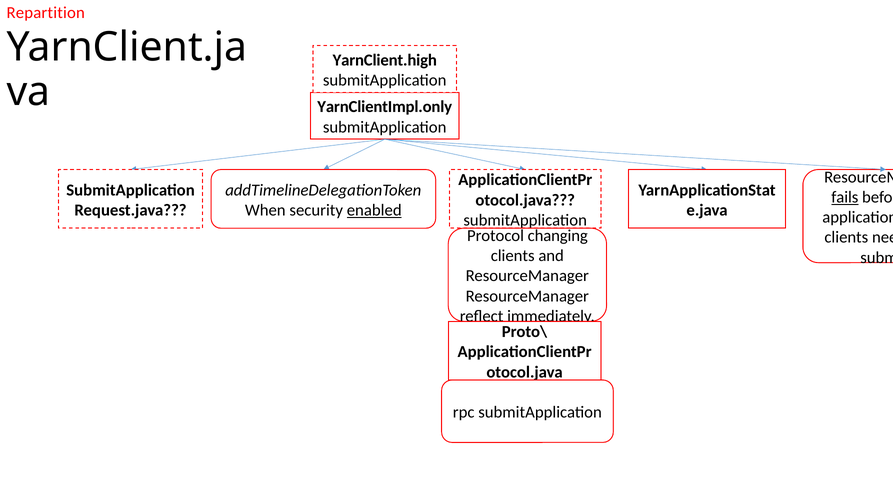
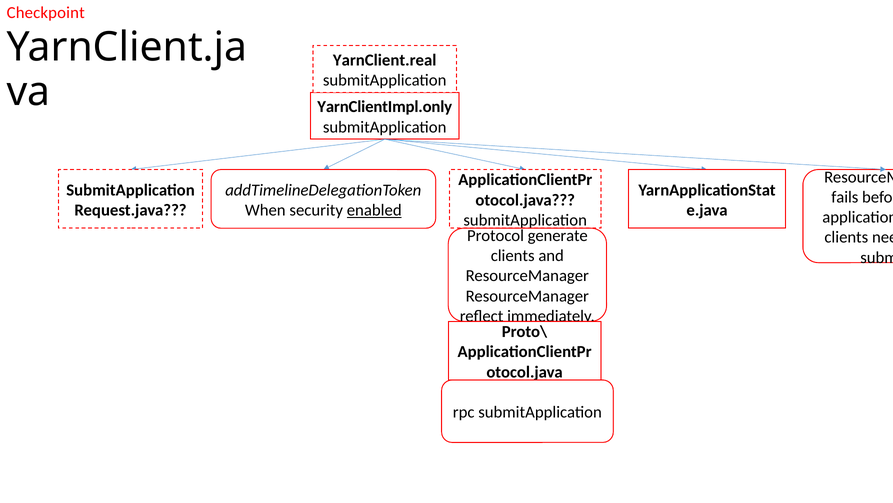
Repartition: Repartition -> Checkpoint
YarnClient.high: YarnClient.high -> YarnClient.real
fails underline: present -> none
changing: changing -> generate
